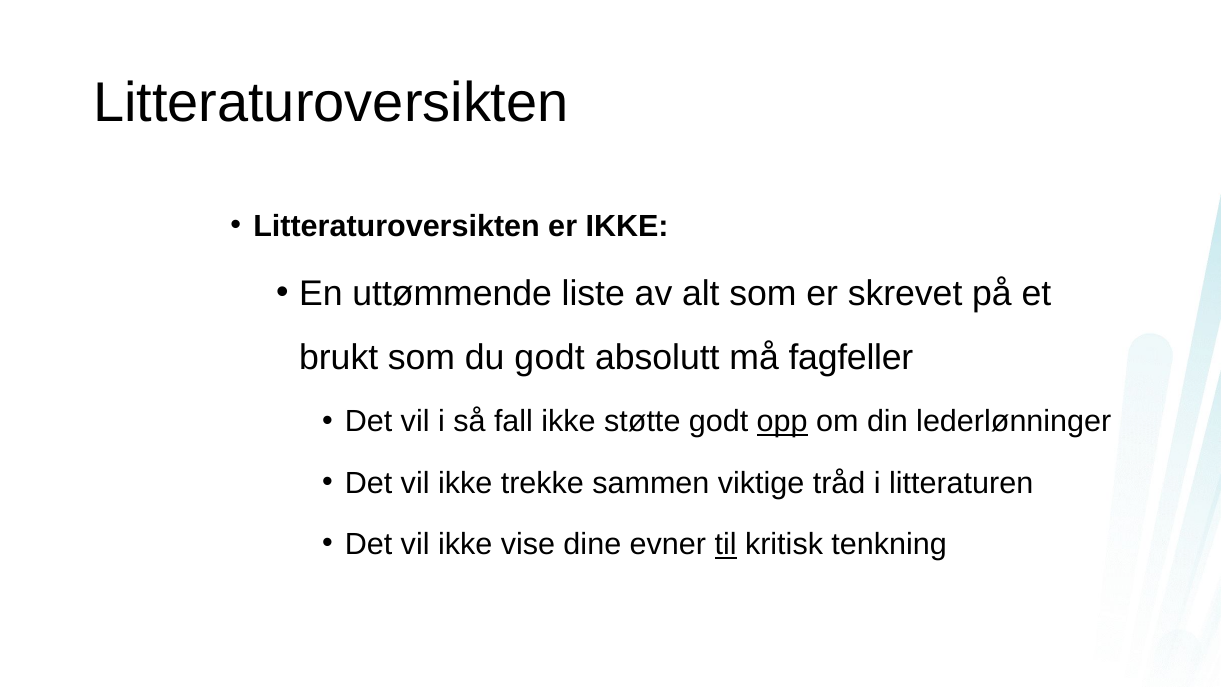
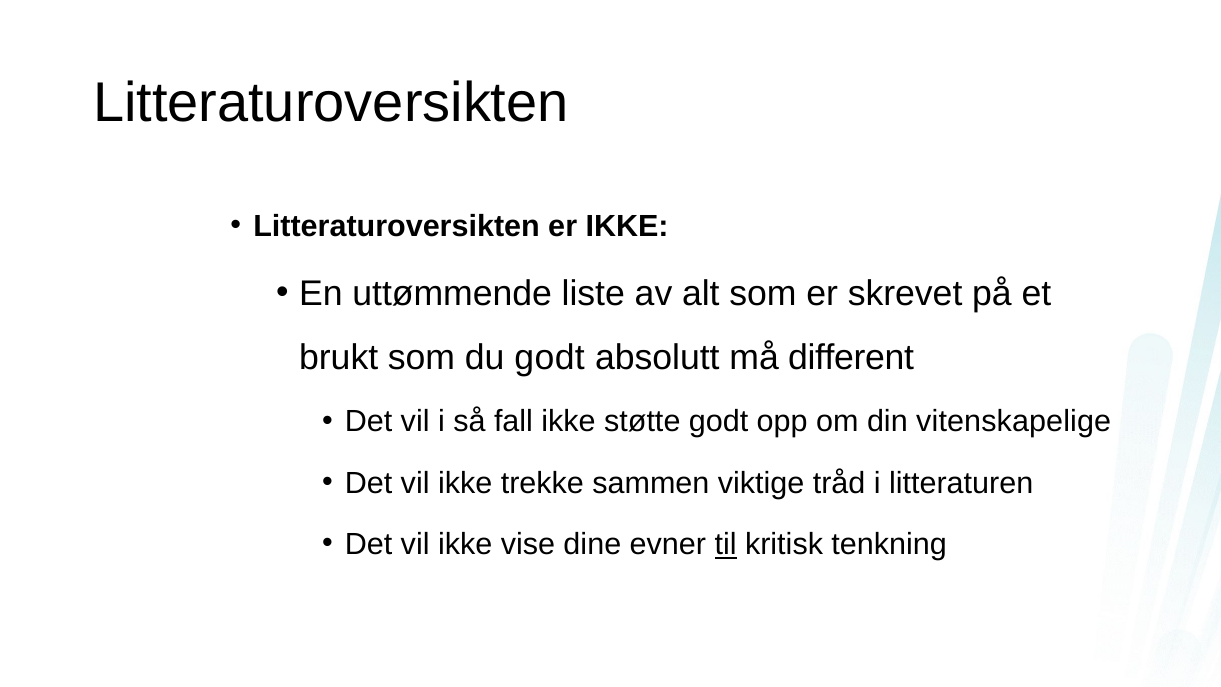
fagfeller: fagfeller -> different
opp underline: present -> none
lederlønninger: lederlønninger -> vitenskapelige
